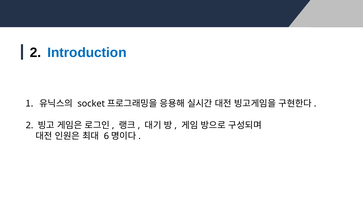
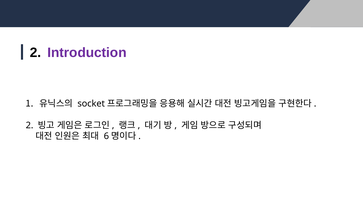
Introduction colour: blue -> purple
